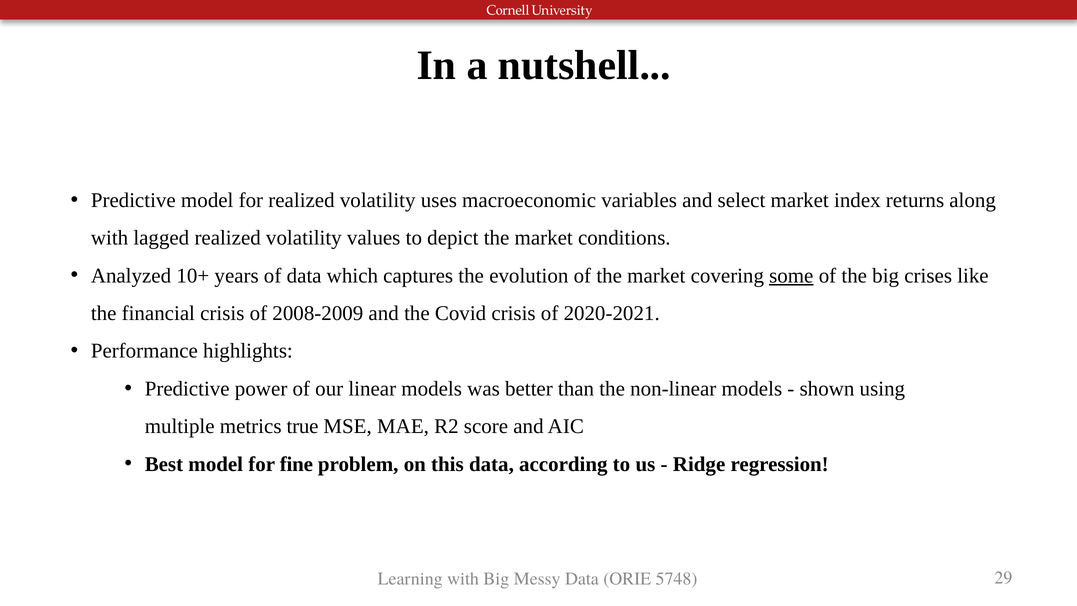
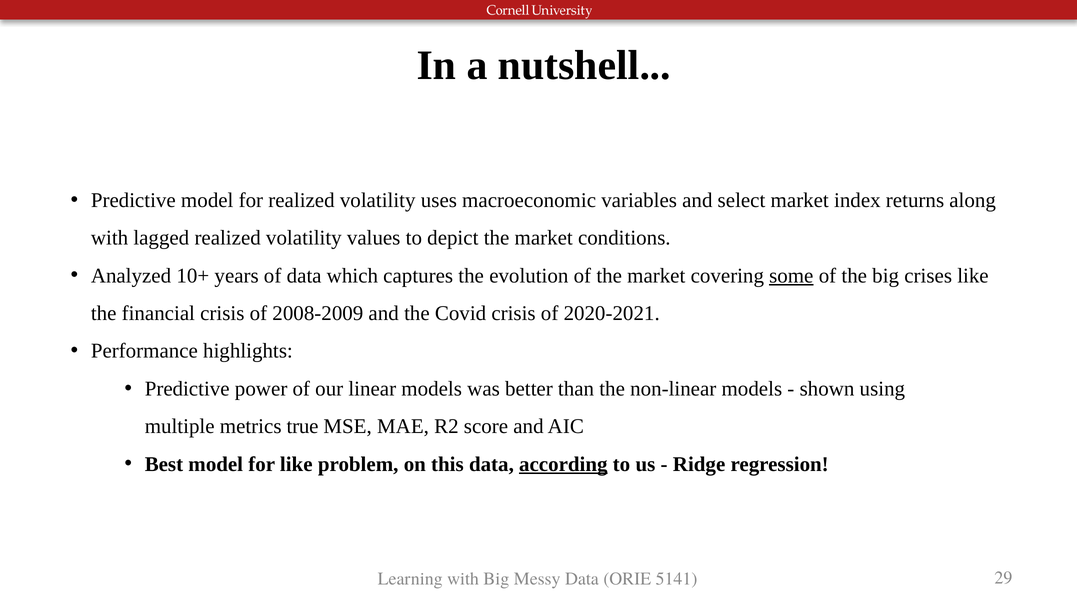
for fine: fine -> like
according underline: none -> present
5748: 5748 -> 5141
